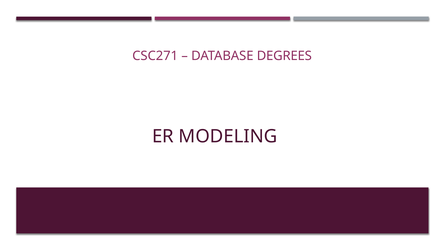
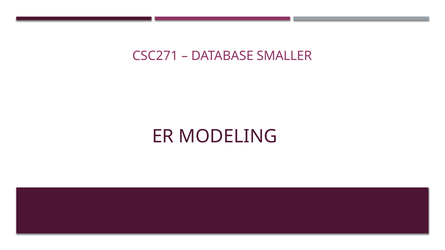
DEGREES: DEGREES -> SMALLER
